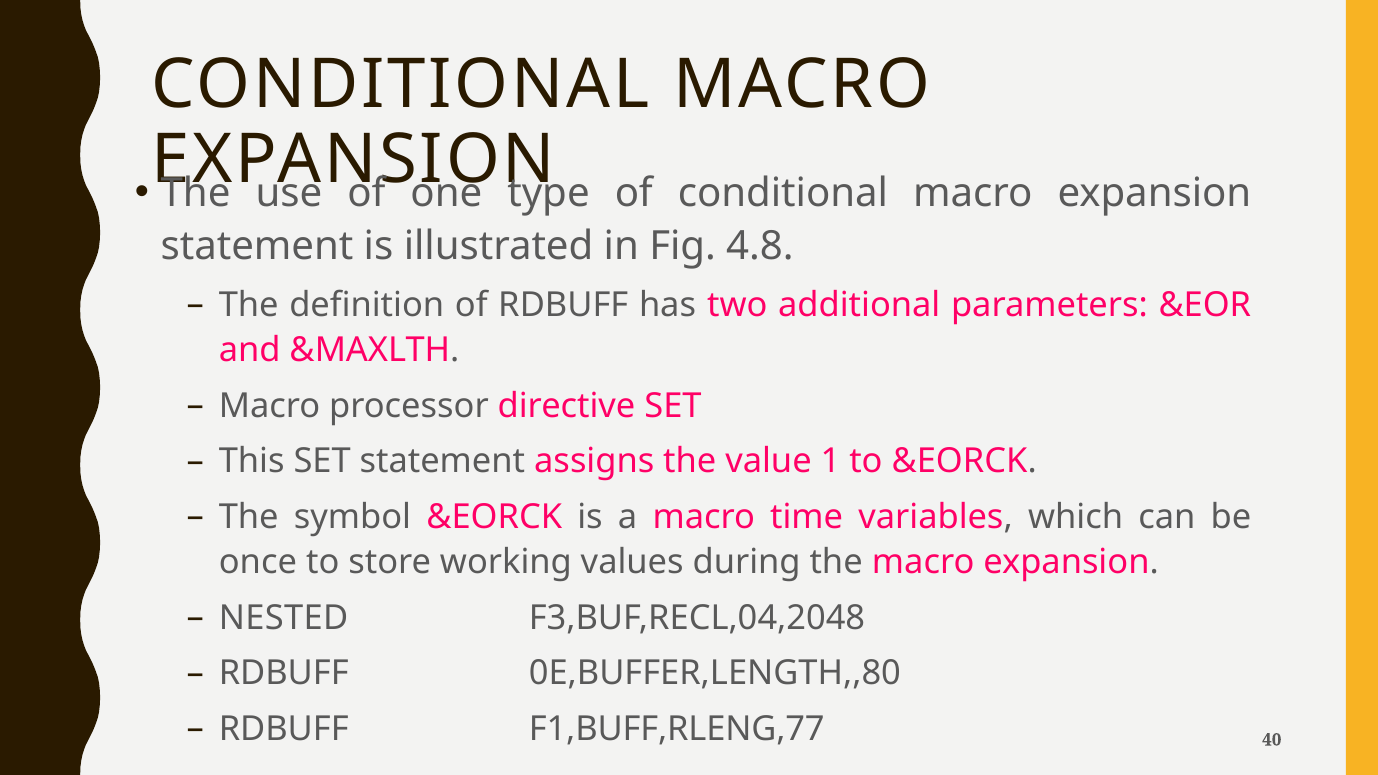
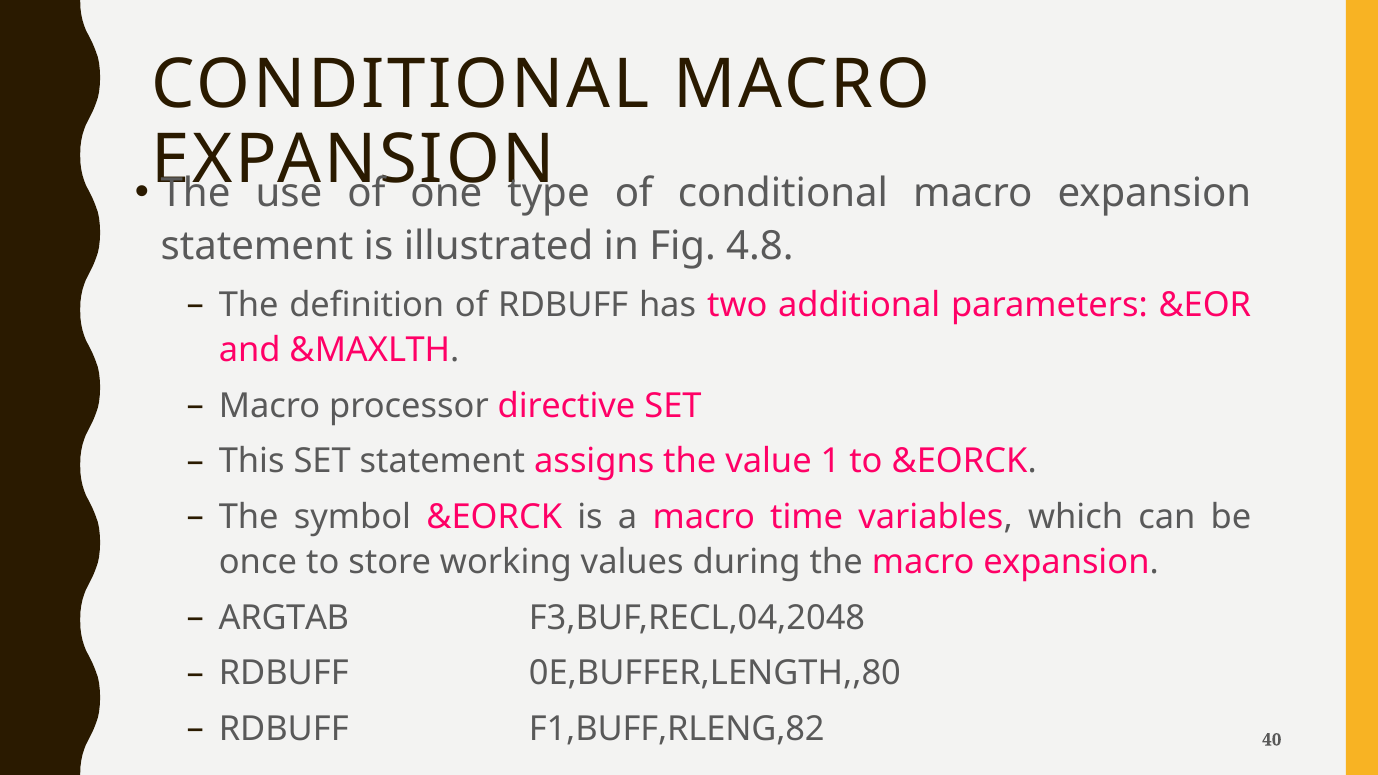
NESTED: NESTED -> ARGTAB
F1,BUFF,RLENG,77: F1,BUFF,RLENG,77 -> F1,BUFF,RLENG,82
